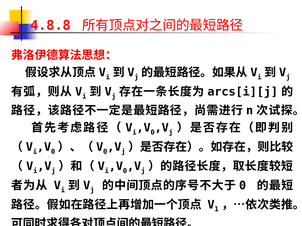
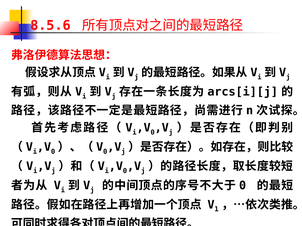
4.8.8: 4.8.8 -> 8.5.6
